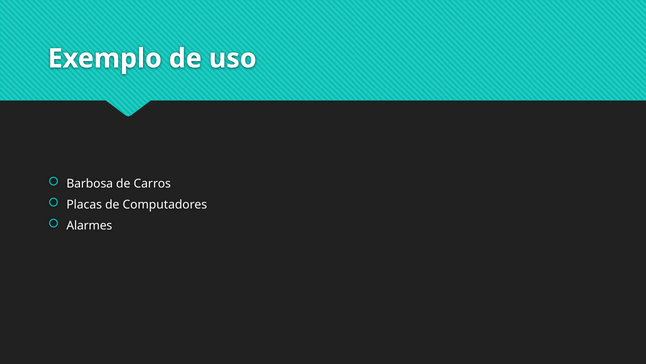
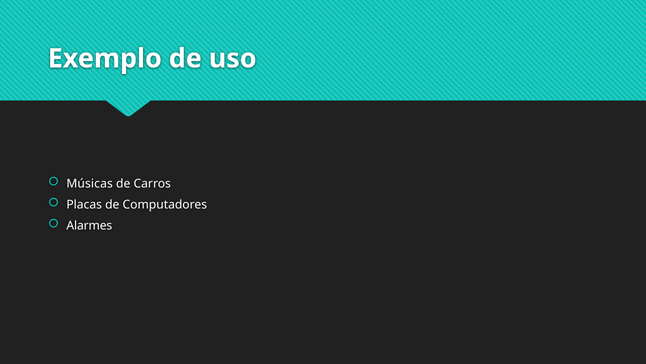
Barbosa: Barbosa -> Músicas
